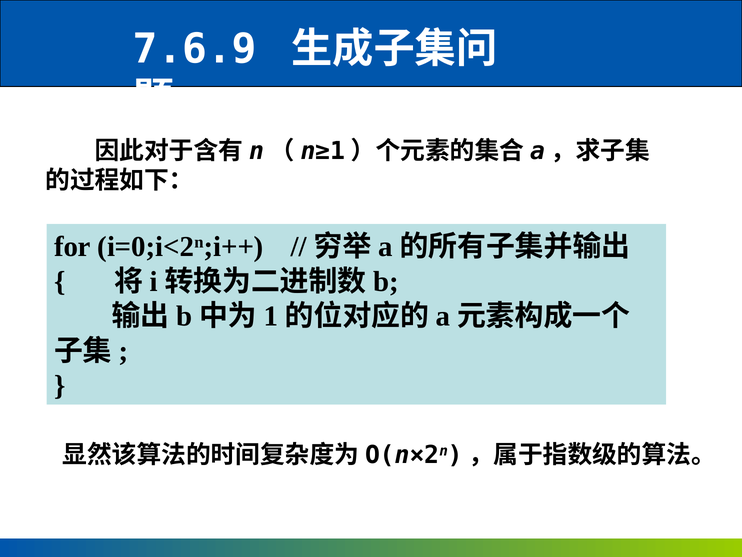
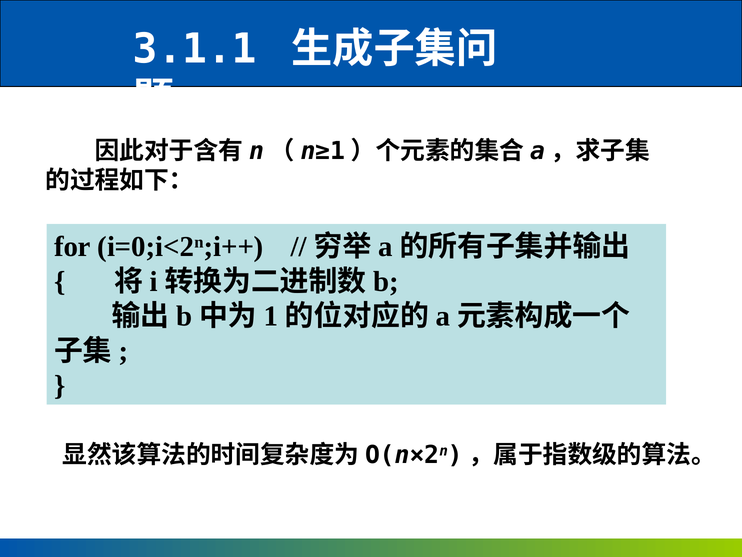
7.6.9: 7.6.9 -> 3.1.1
